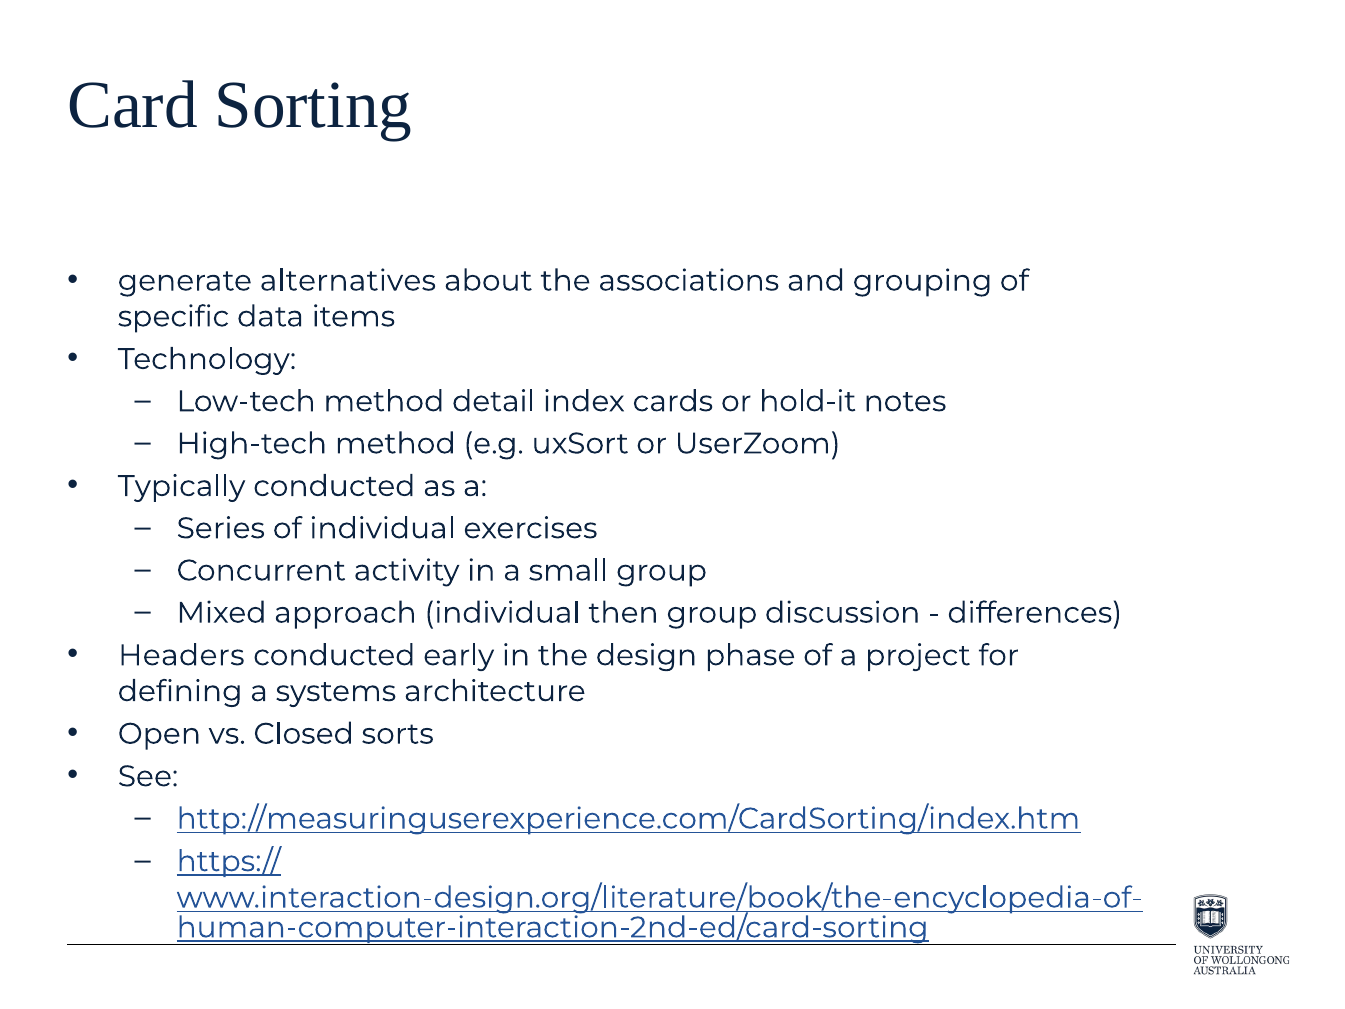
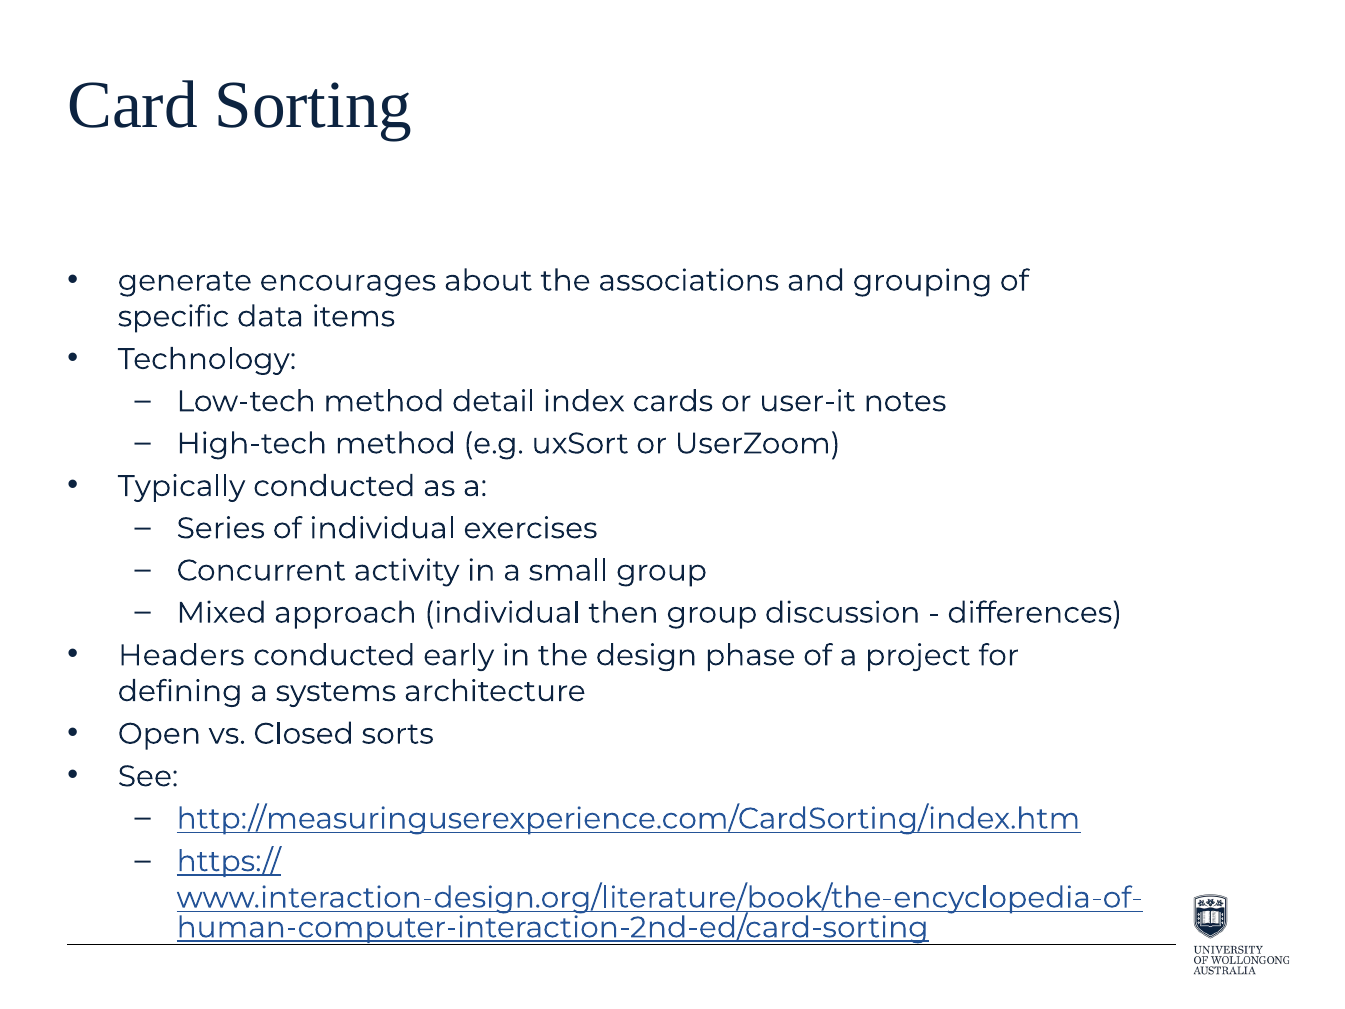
alternatives: alternatives -> encourages
hold-it: hold-it -> user-it
